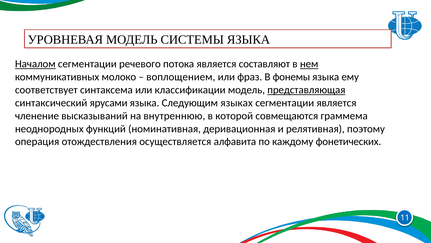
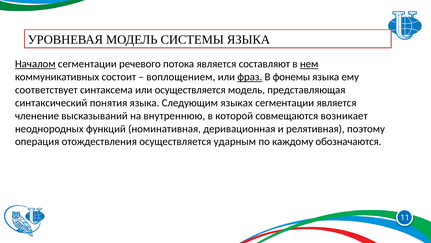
молоко: молоко -> состоит
фраз underline: none -> present
или классификации: классификации -> осуществляется
представляющая underline: present -> none
ярусами: ярусами -> понятия
граммема: граммема -> возникает
алфавита: алфавита -> ударным
фонетических: фонетических -> обозначаются
